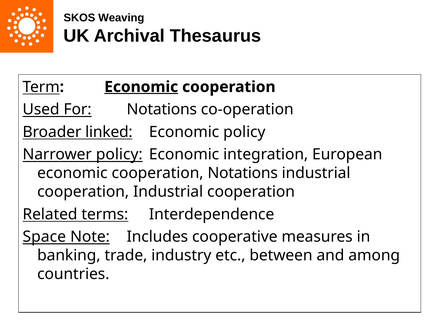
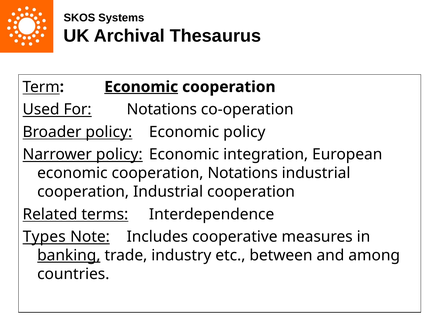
Weaving: Weaving -> Systems
Broader linked: linked -> policy
Space: Space -> Types
banking underline: none -> present
